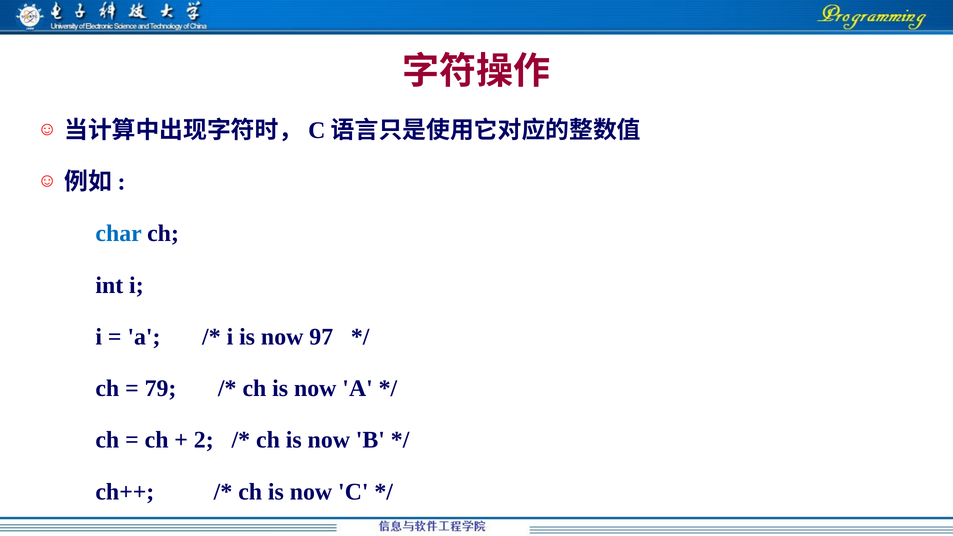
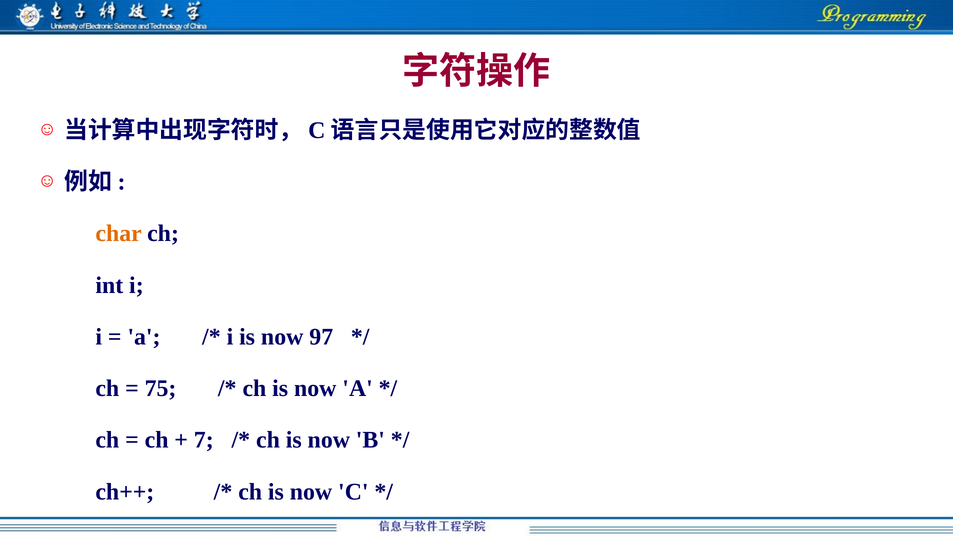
char colour: blue -> orange
79: 79 -> 75
2: 2 -> 7
